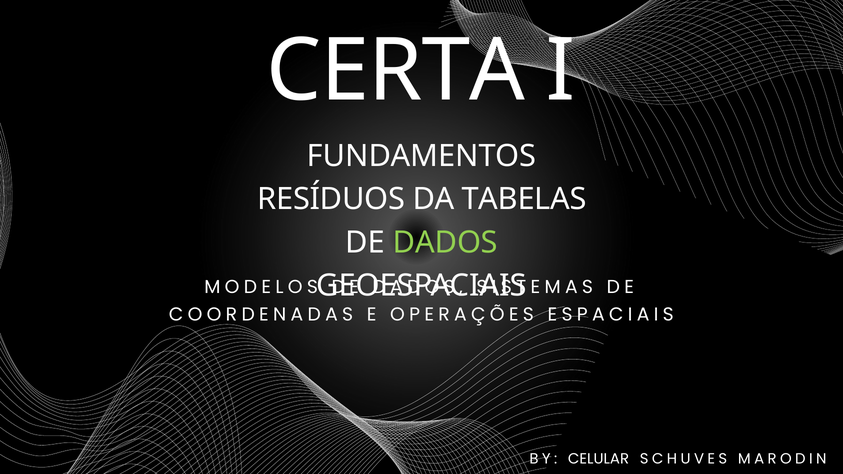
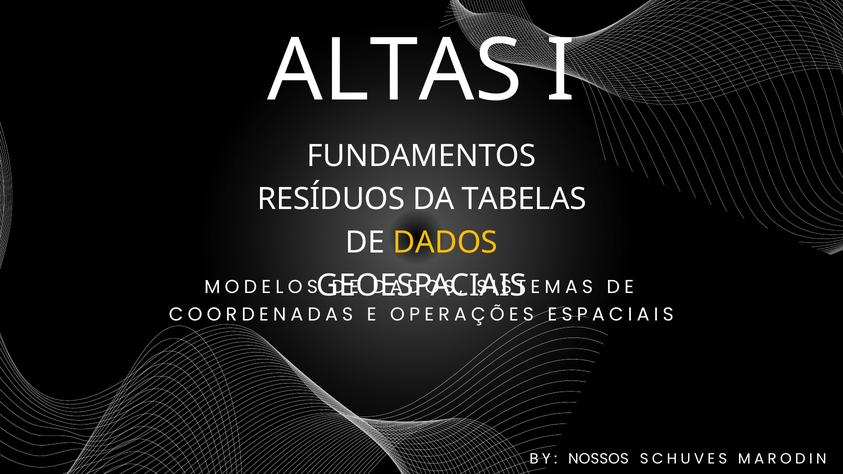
CERTA: CERTA -> ALTAS
DADOS at (445, 242) colour: light green -> yellow
CELULAR: CELULAR -> NOSSOS
